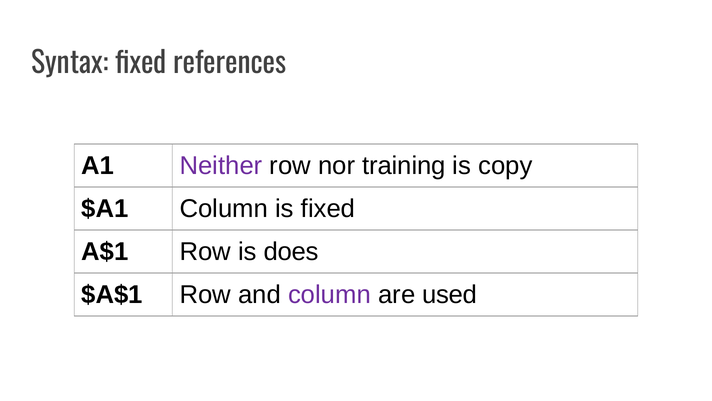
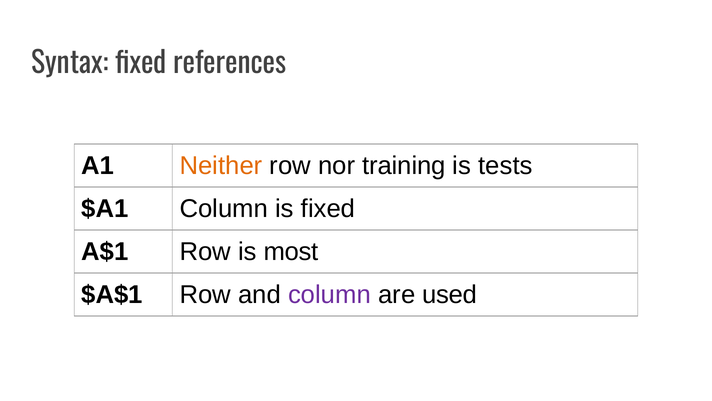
Neither colour: purple -> orange
copy: copy -> tests
does: does -> most
